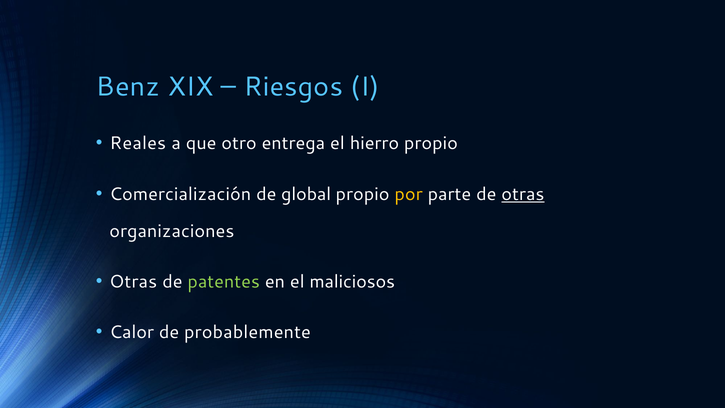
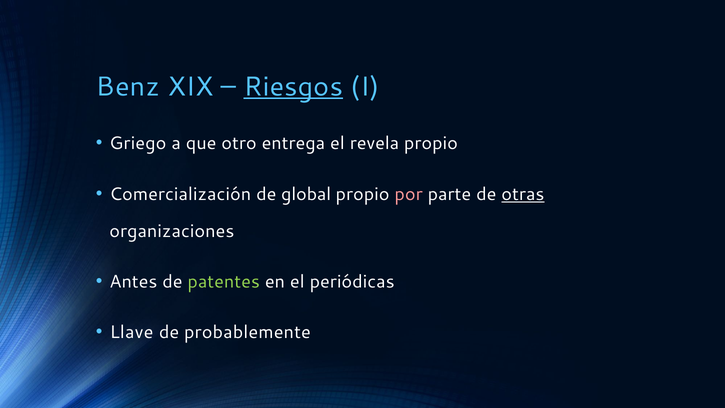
Riesgos underline: none -> present
Reales: Reales -> Griego
hierro: hierro -> revela
por colour: yellow -> pink
Otras at (133, 282): Otras -> Antes
maliciosos: maliciosos -> periódicas
Calor: Calor -> Llave
